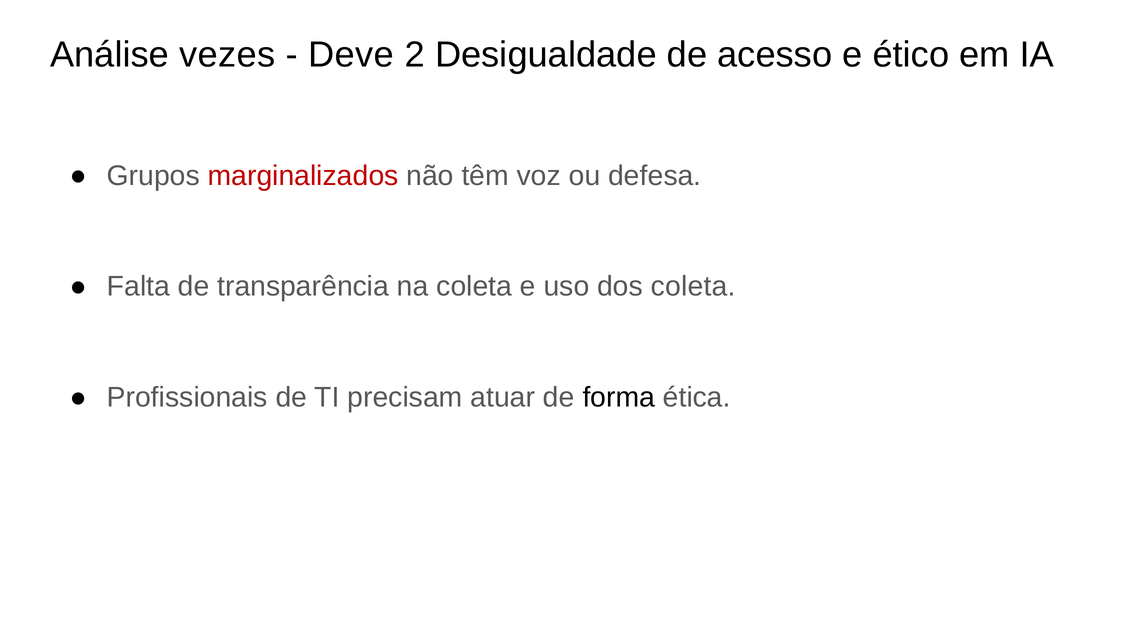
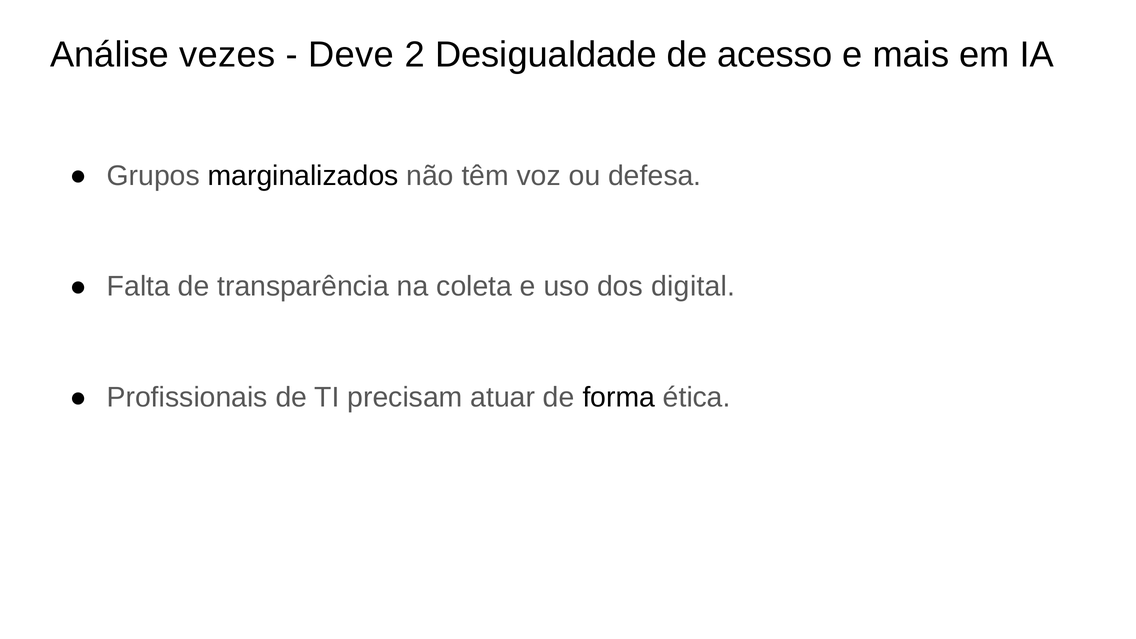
ético: ético -> mais
marginalizados colour: red -> black
dos coleta: coleta -> digital
